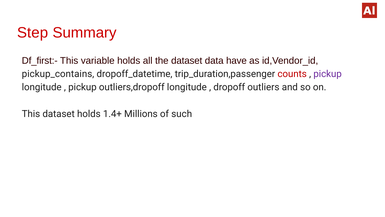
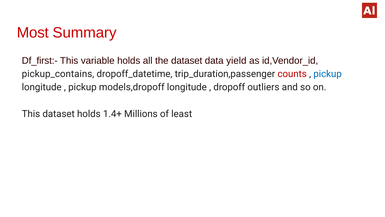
Step: Step -> Most
have: have -> yield
pickup at (328, 74) colour: purple -> blue
outliers,dropoff: outliers,dropoff -> models,dropoff
such: such -> least
